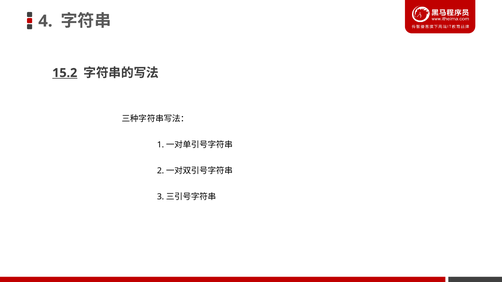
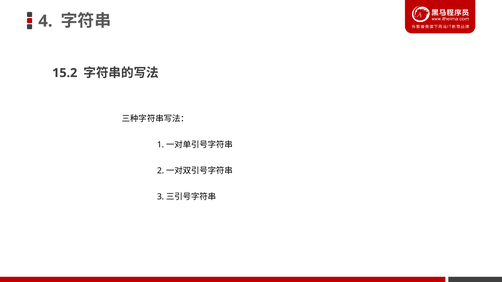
15.2 underline: present -> none
